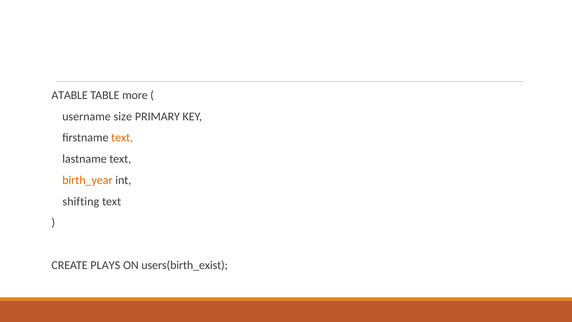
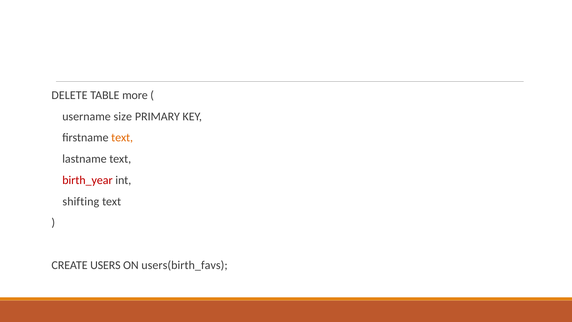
ATABLE: ATABLE -> DELETE
birth_year colour: orange -> red
PLAYS: PLAYS -> USERS
users(birth_exist: users(birth_exist -> users(birth_favs
